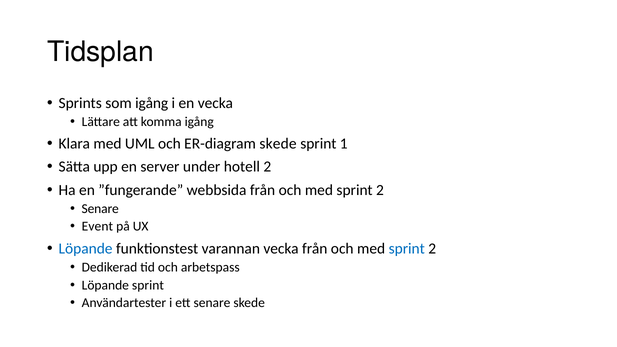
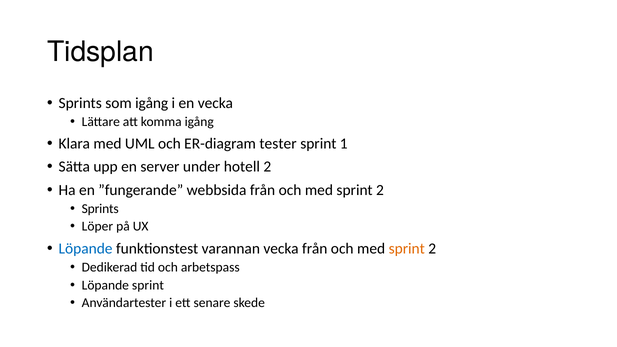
ER-diagram skede: skede -> tester
Senare at (100, 209): Senare -> Sprints
Event: Event -> Löper
sprint at (407, 249) colour: blue -> orange
